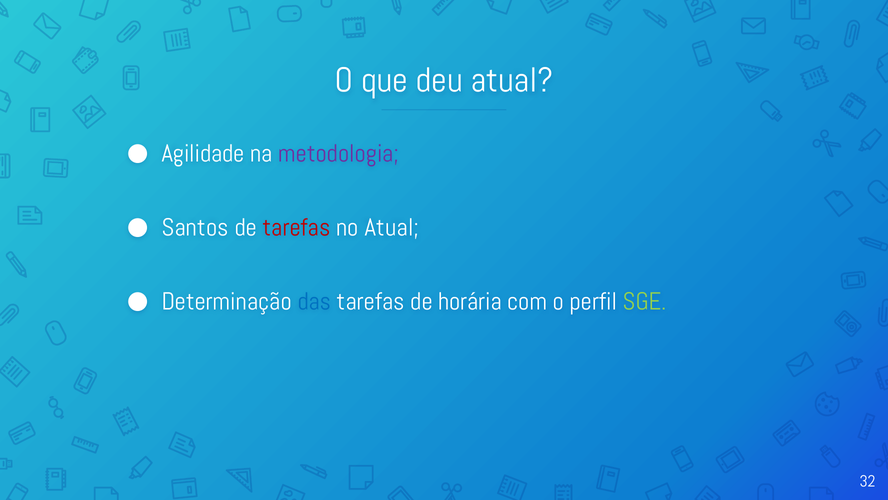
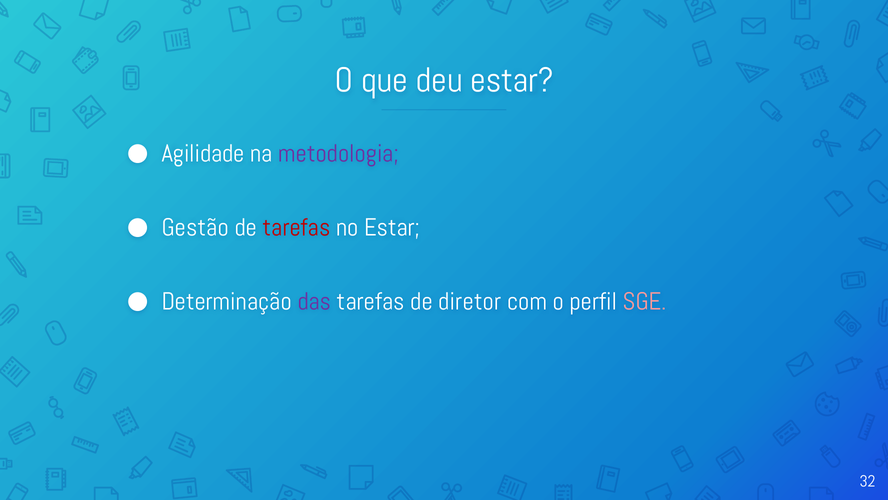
deu atual: atual -> estar
Santos: Santos -> Gestão
no Atual: Atual -> Estar
das colour: blue -> purple
horária: horária -> diretor
SGE colour: light green -> pink
